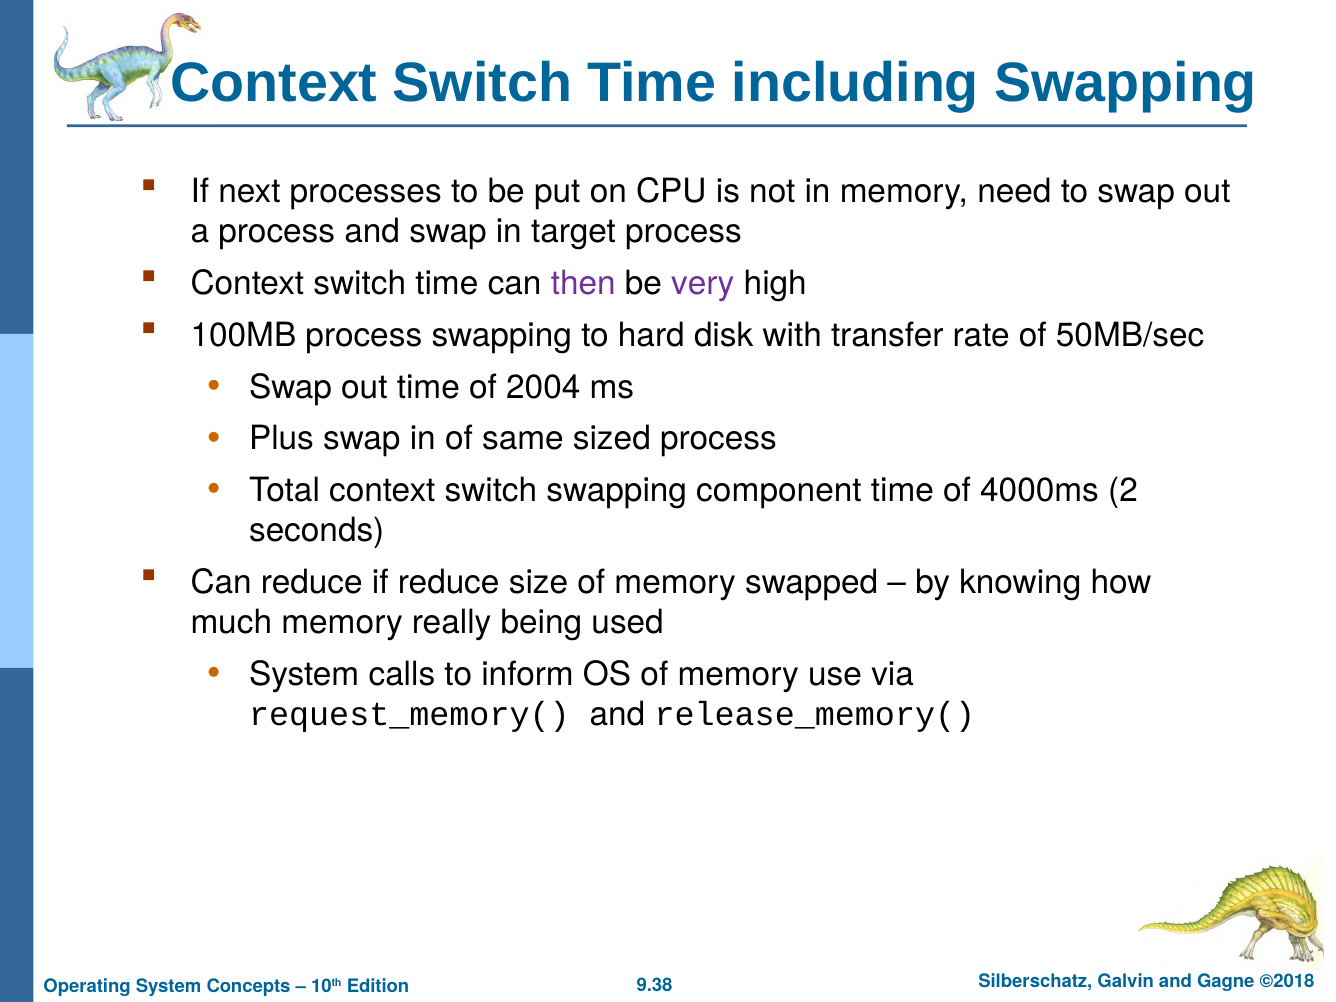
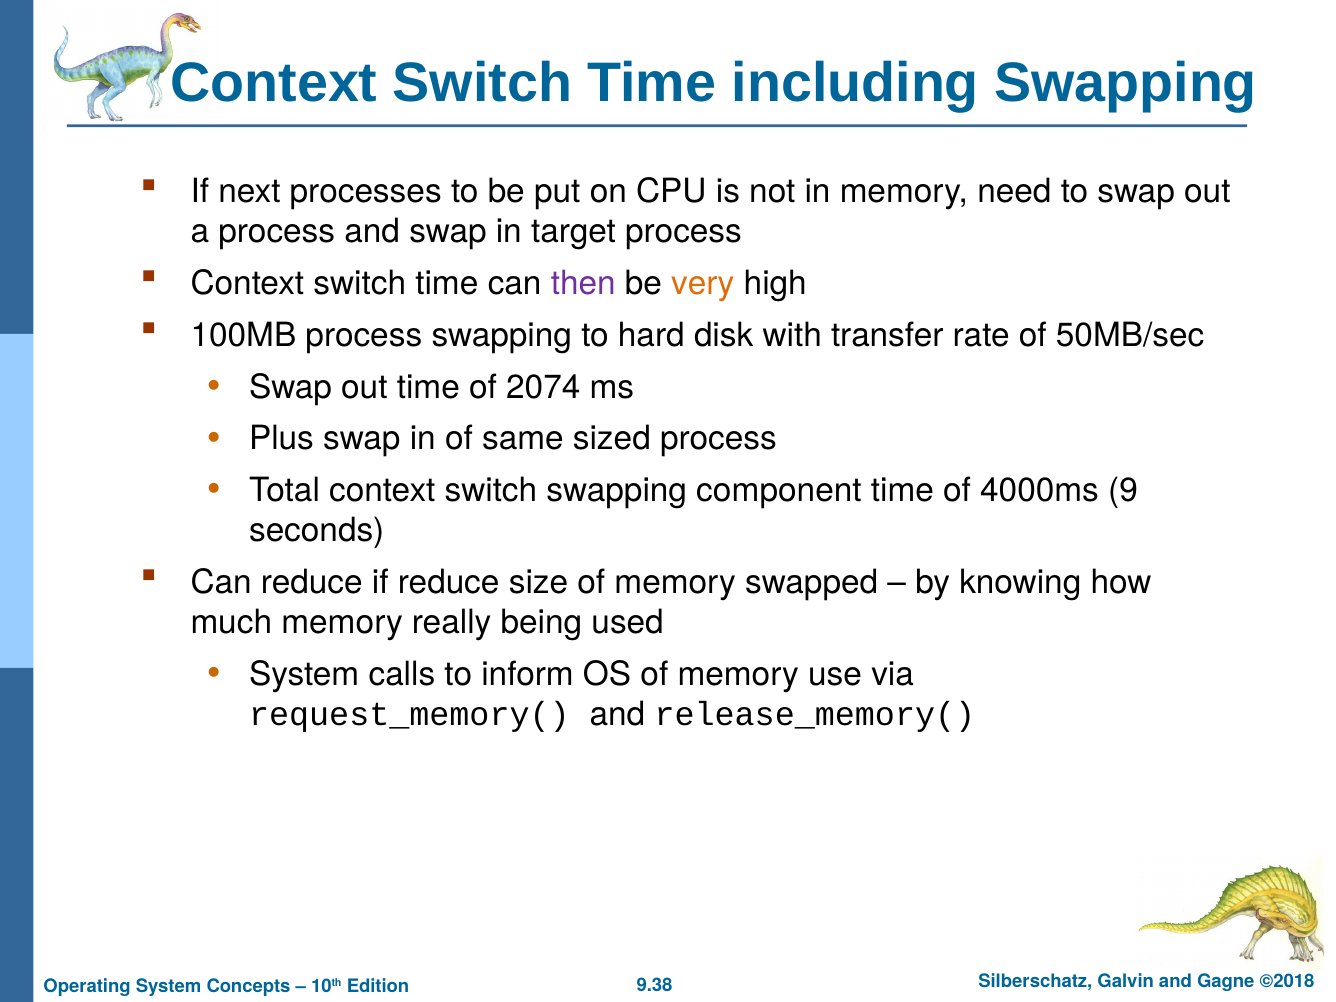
very colour: purple -> orange
2004: 2004 -> 2074
2: 2 -> 9
